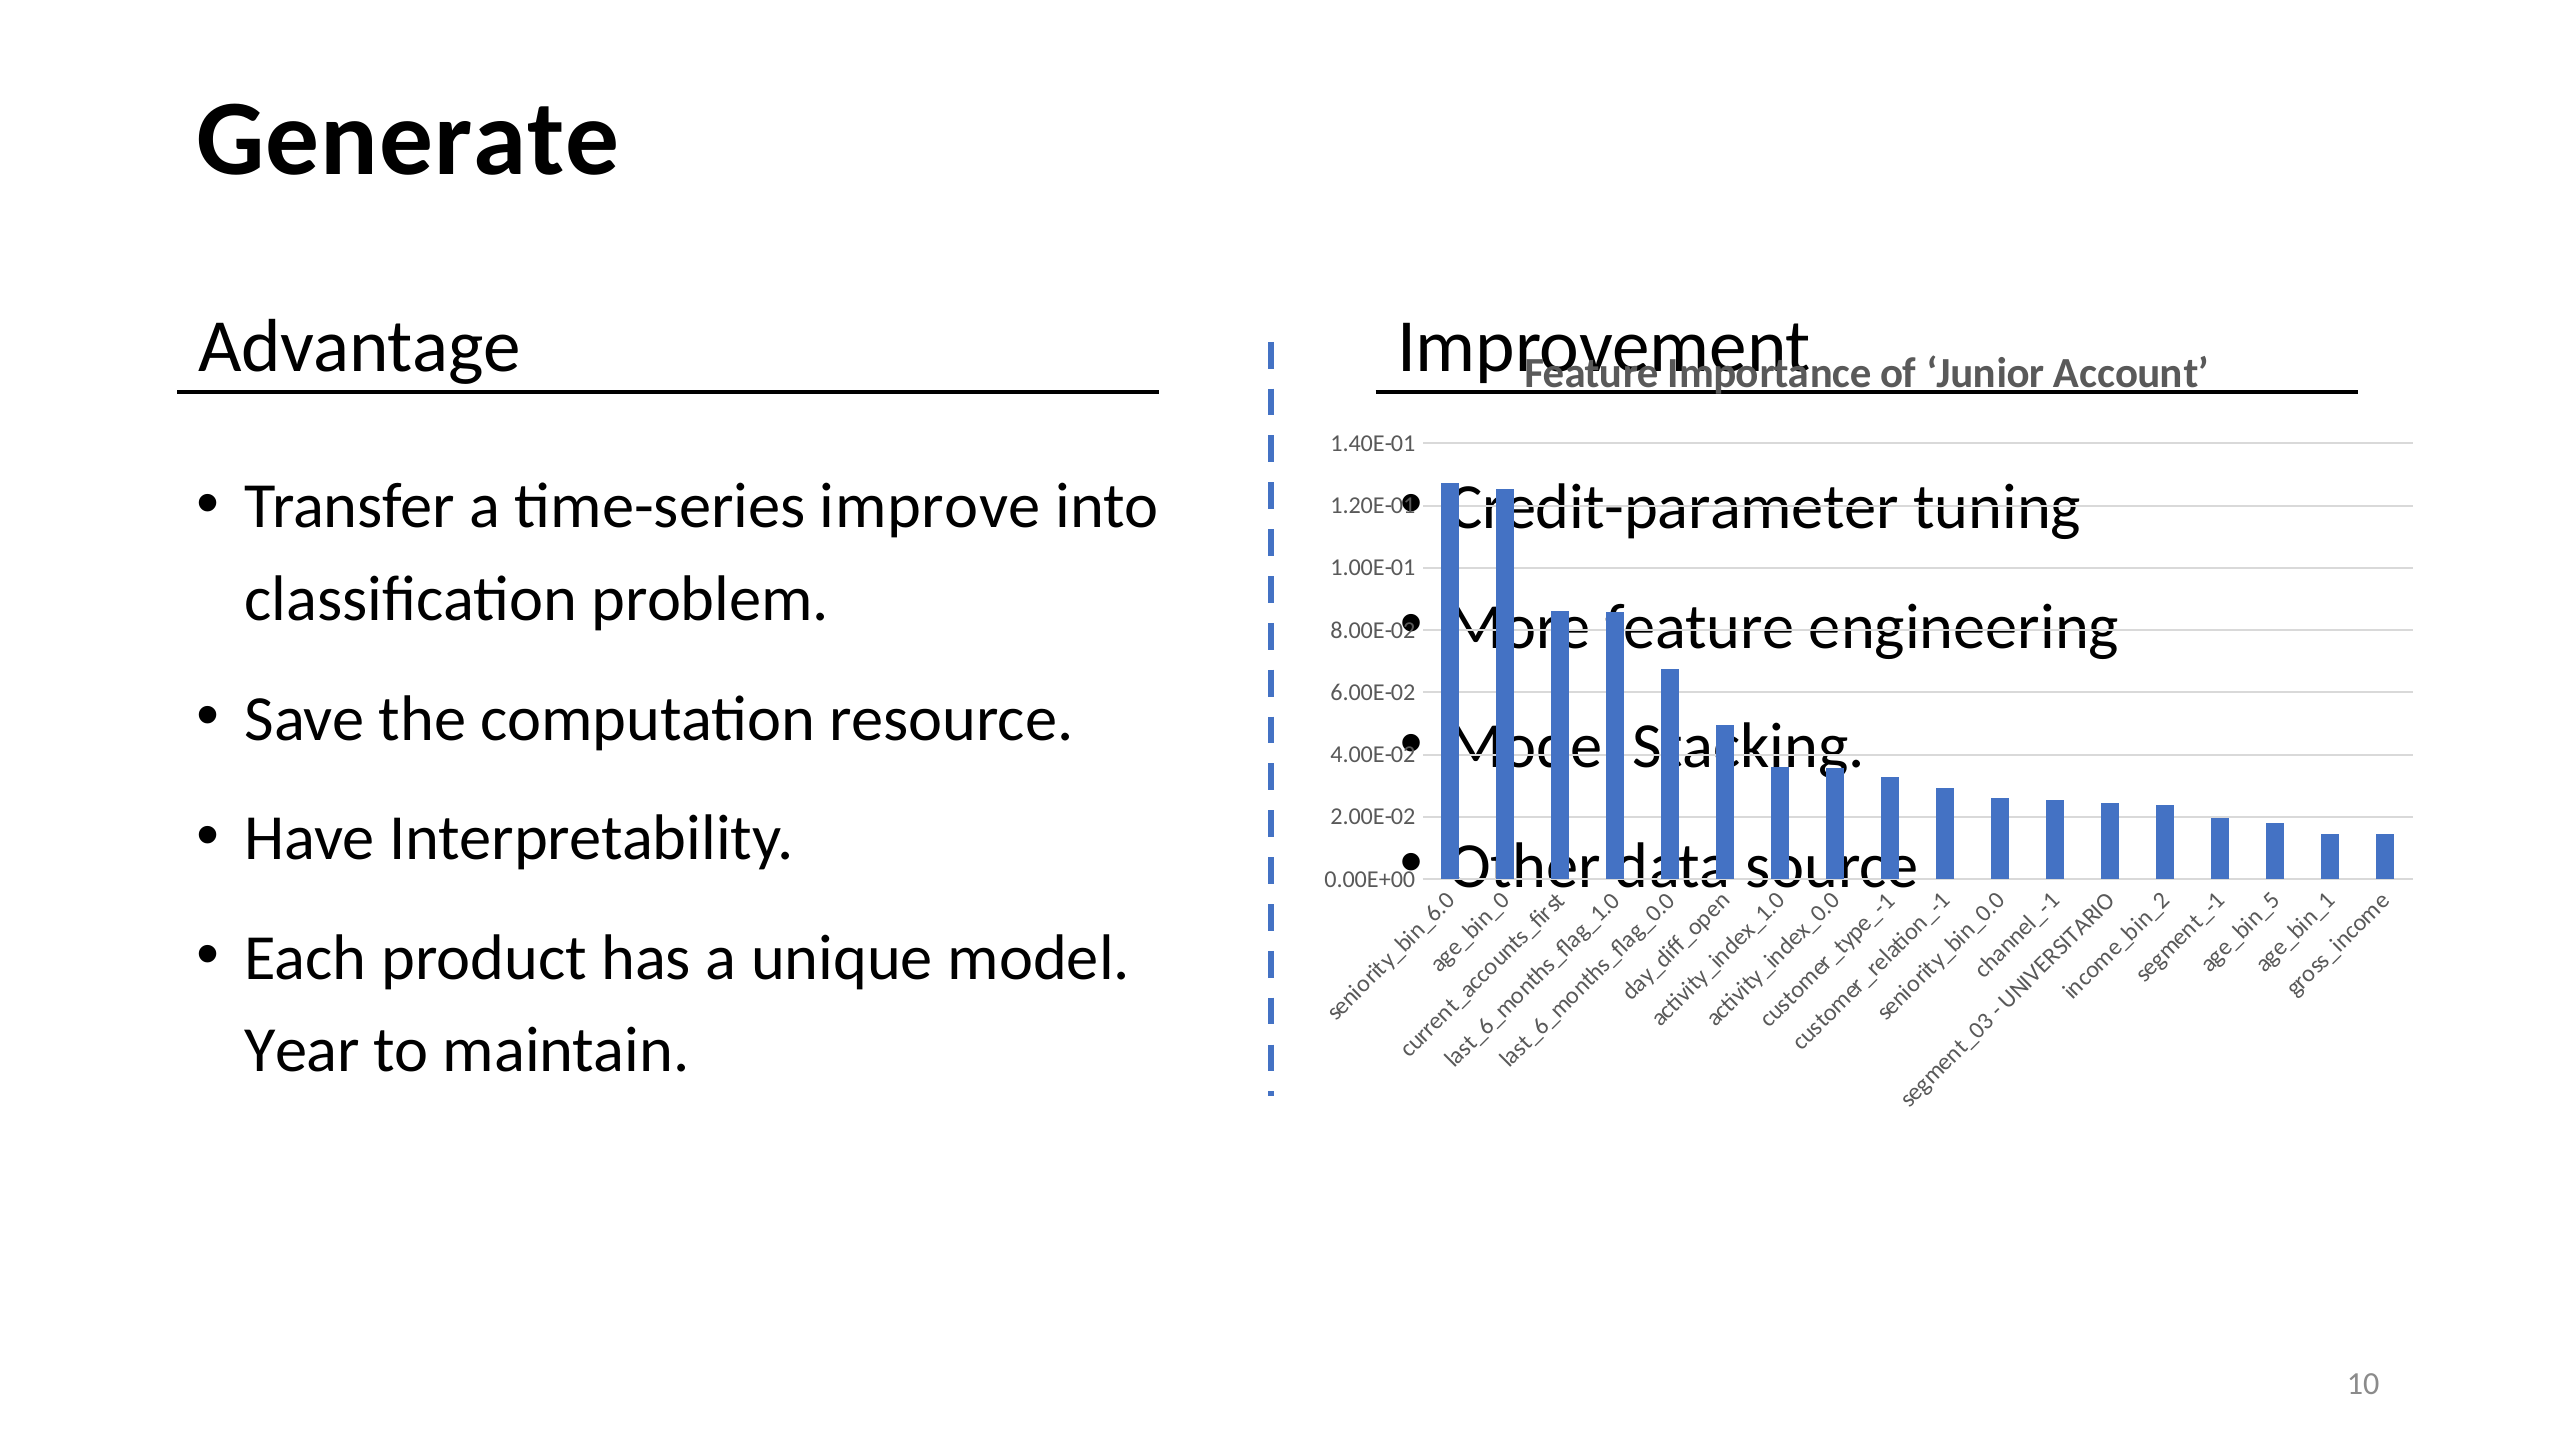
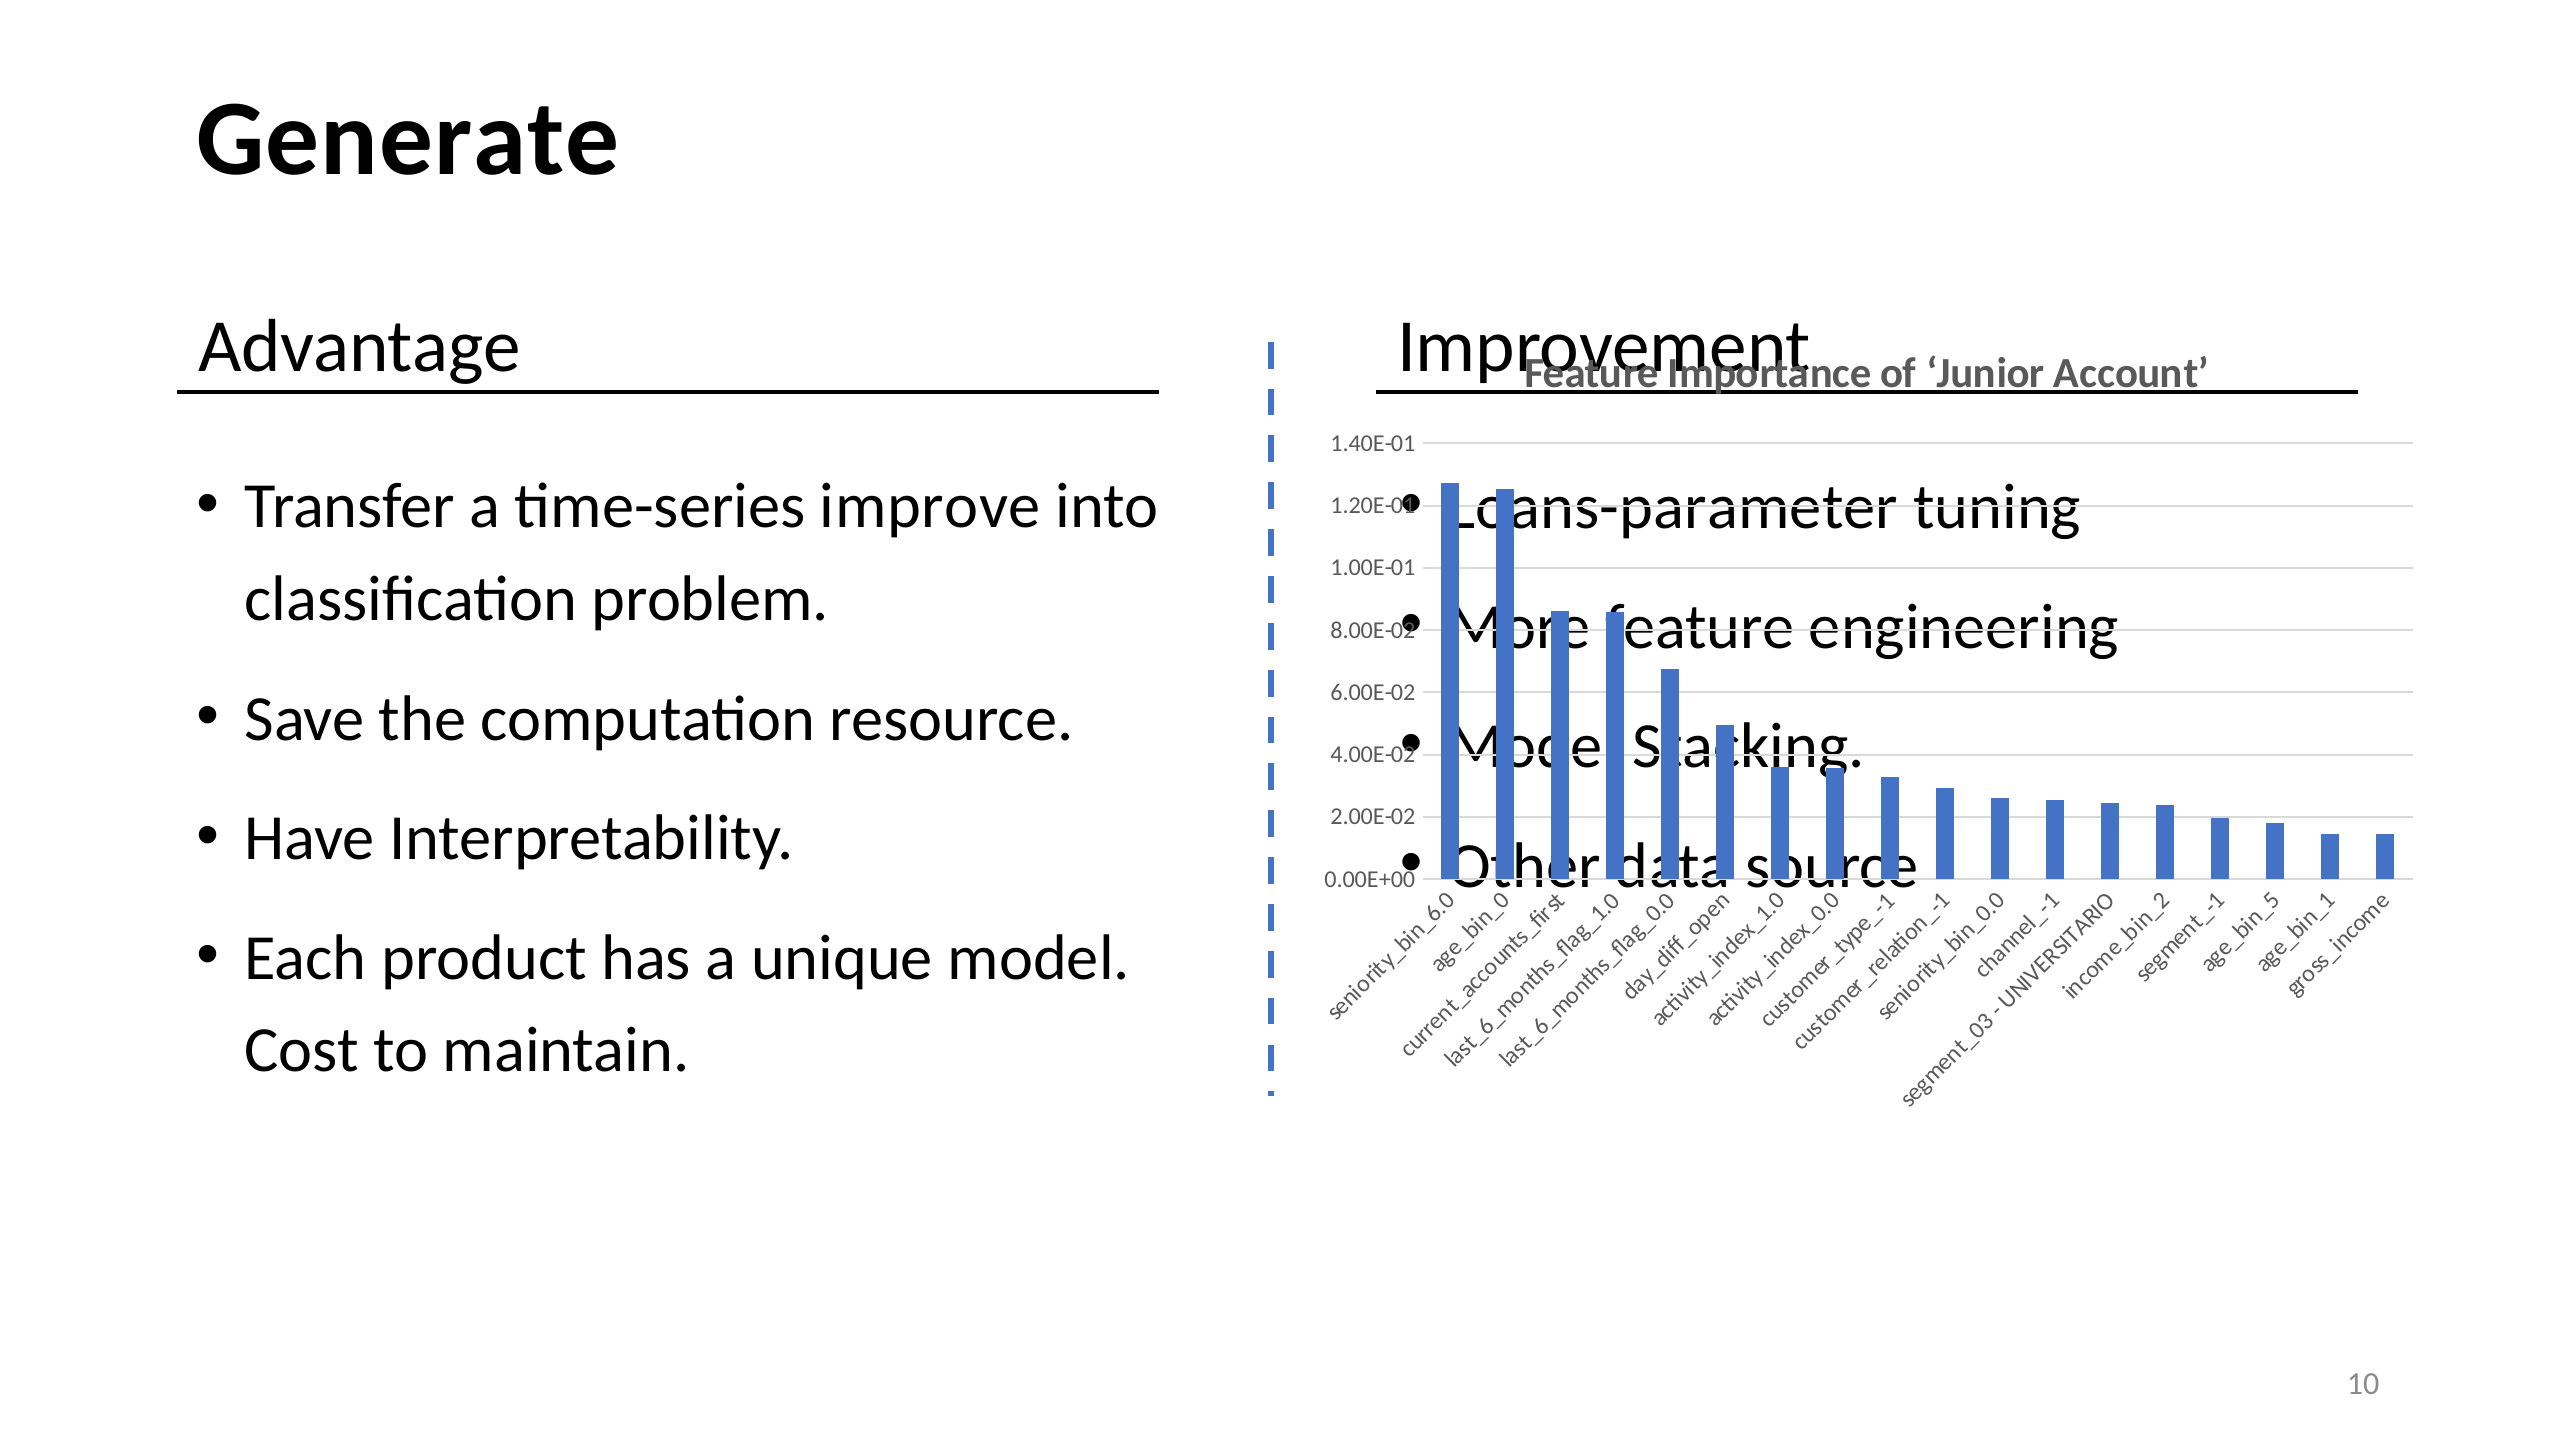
Credit-parameter: Credit-parameter -> Loans-parameter
Year: Year -> Cost
